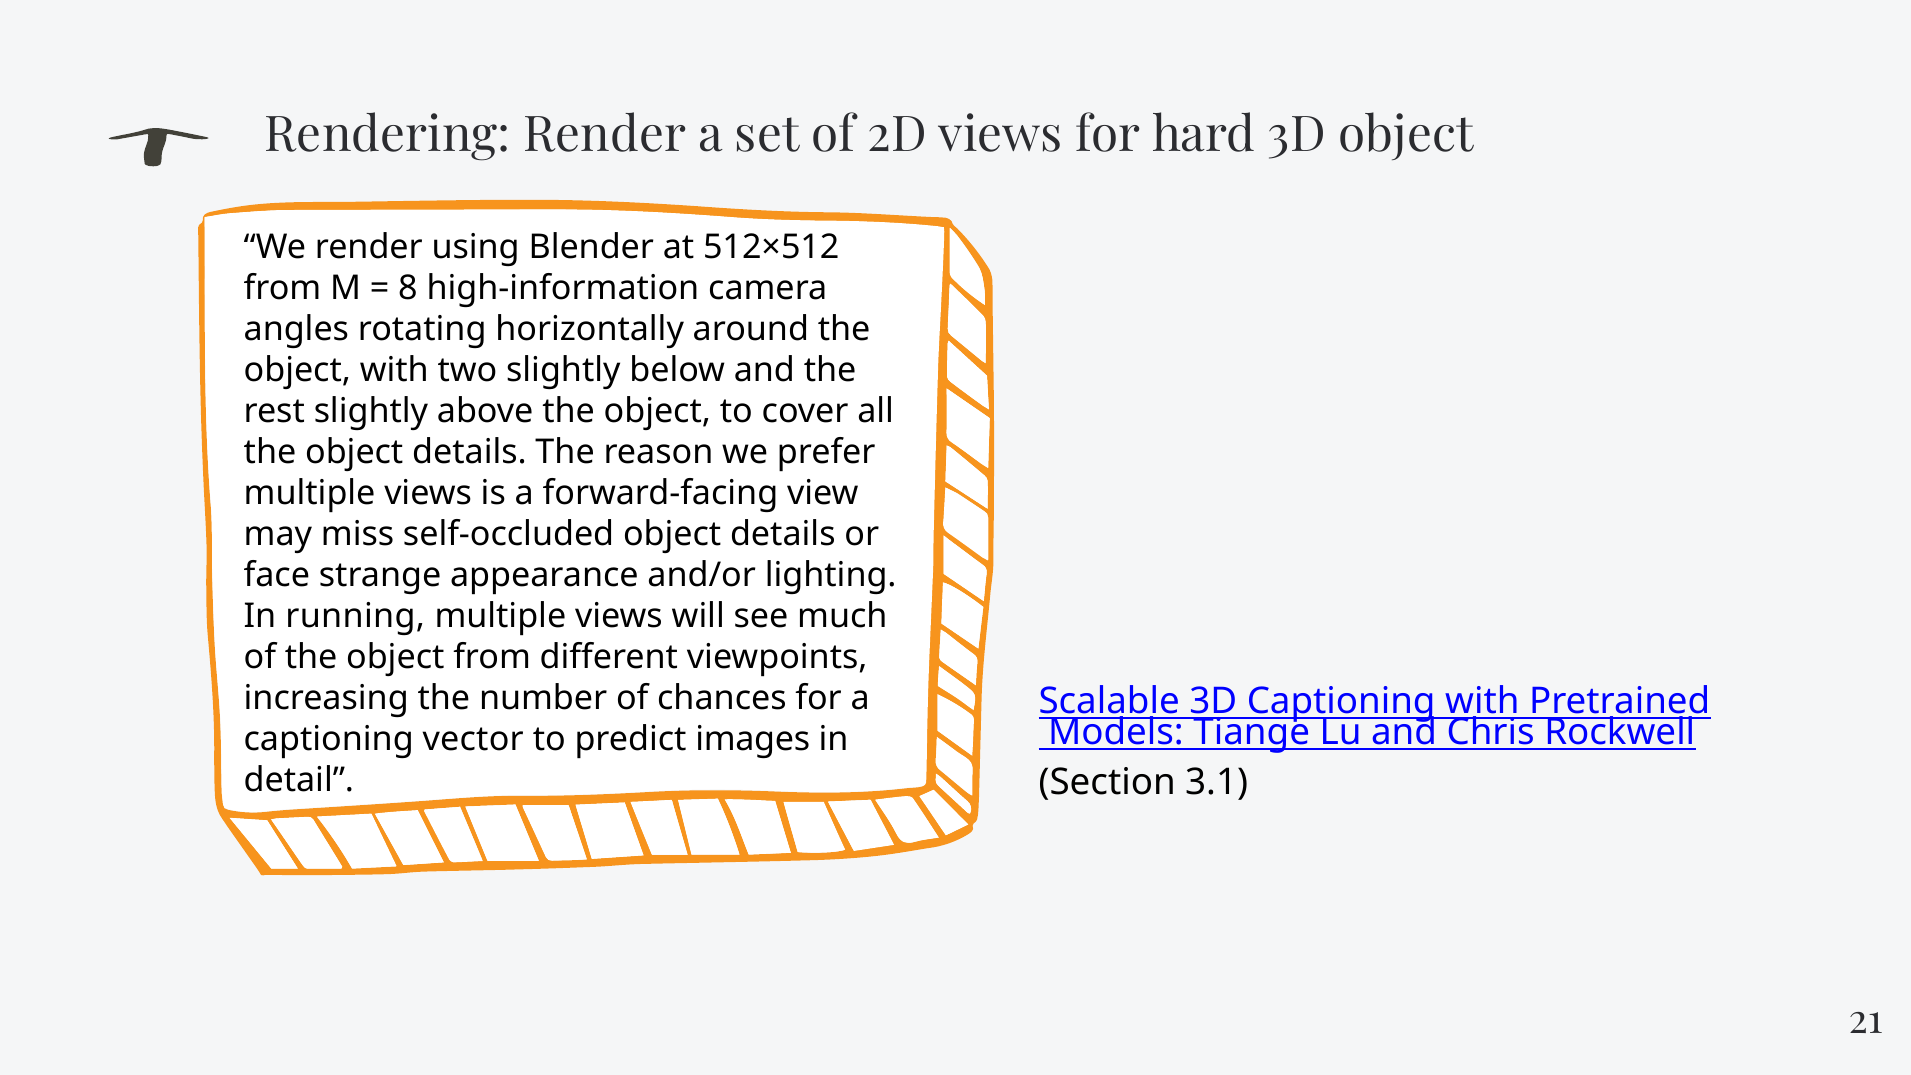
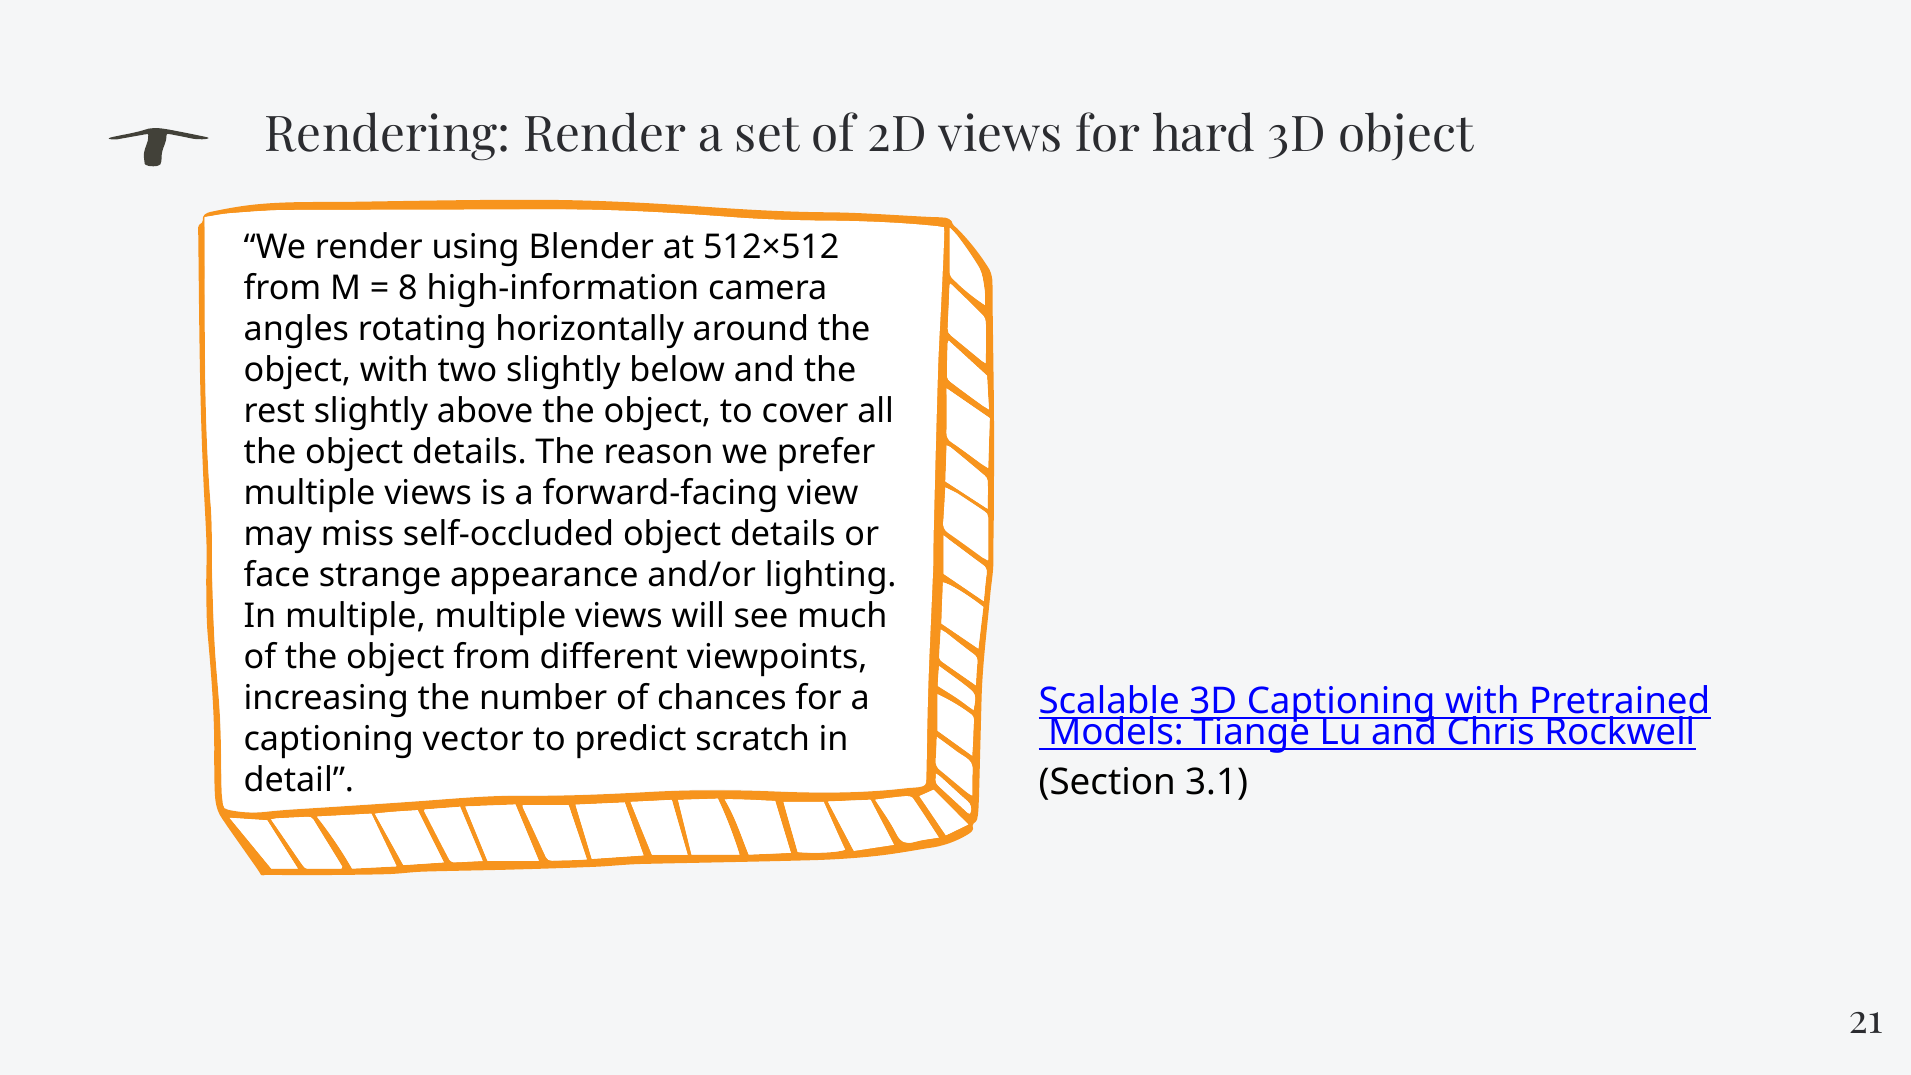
In running: running -> multiple
images: images -> scratch
